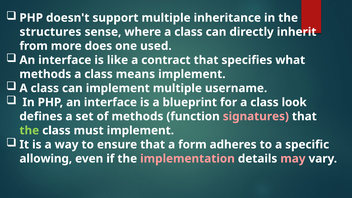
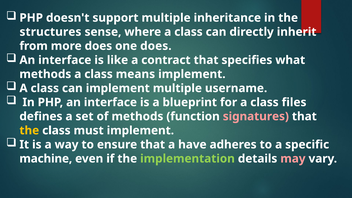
one used: used -> does
look: look -> files
the at (29, 130) colour: light green -> yellow
form: form -> have
allowing: allowing -> machine
implementation colour: pink -> light green
